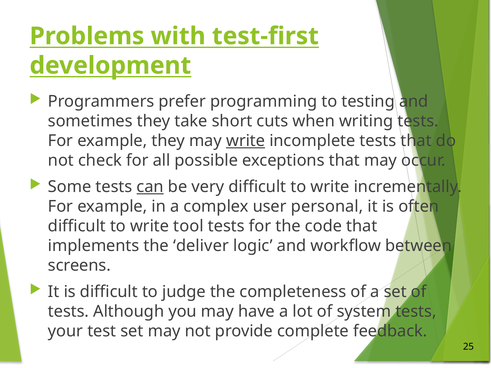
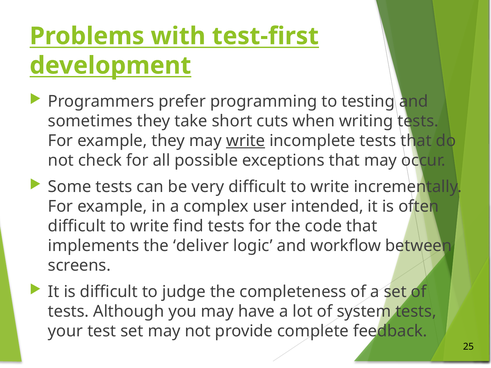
can underline: present -> none
personal: personal -> intended
tool: tool -> find
